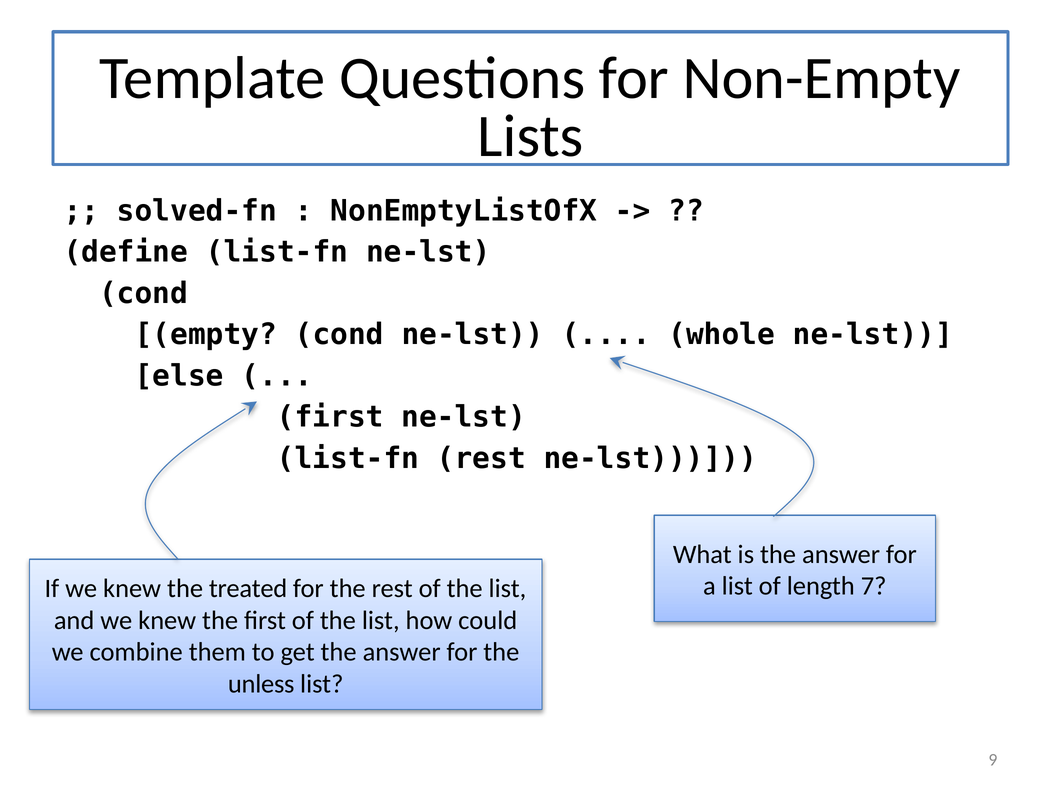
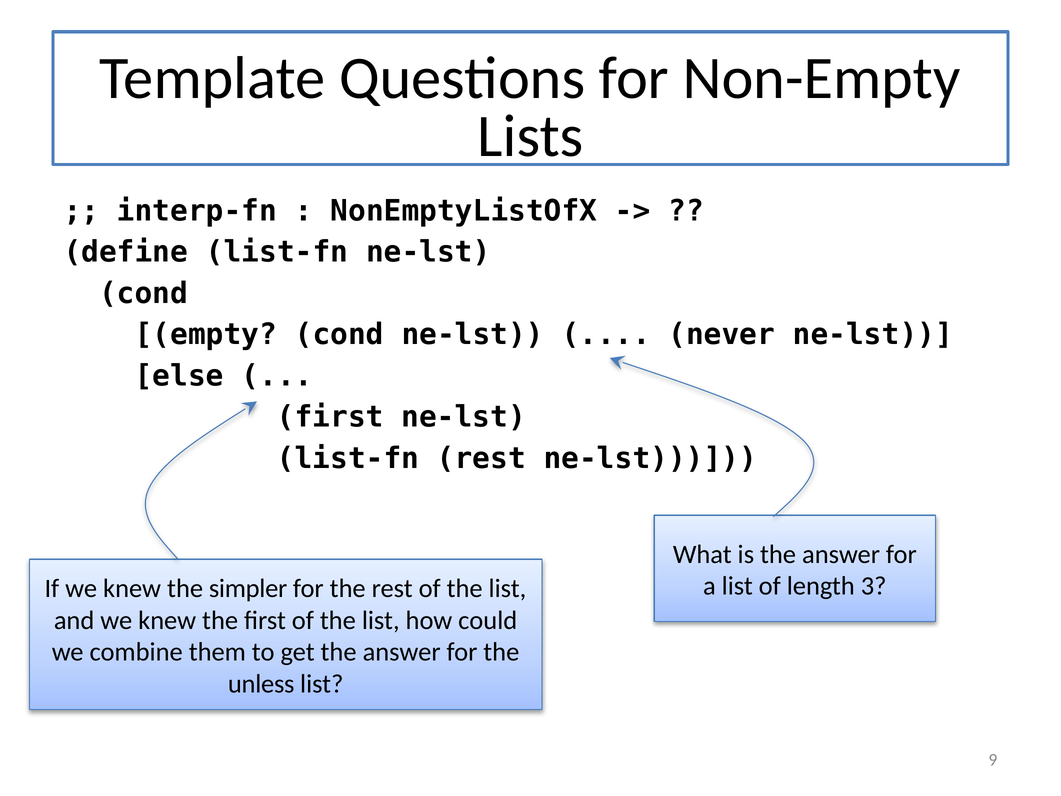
solved-fn: solved-fn -> interp-fn
whole: whole -> never
7: 7 -> 3
treated: treated -> simpler
